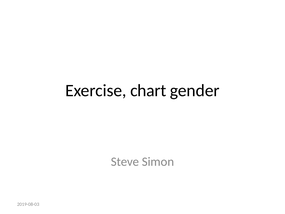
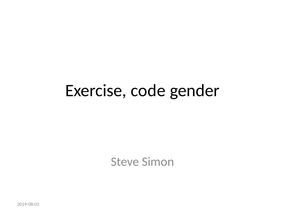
chart: chart -> code
